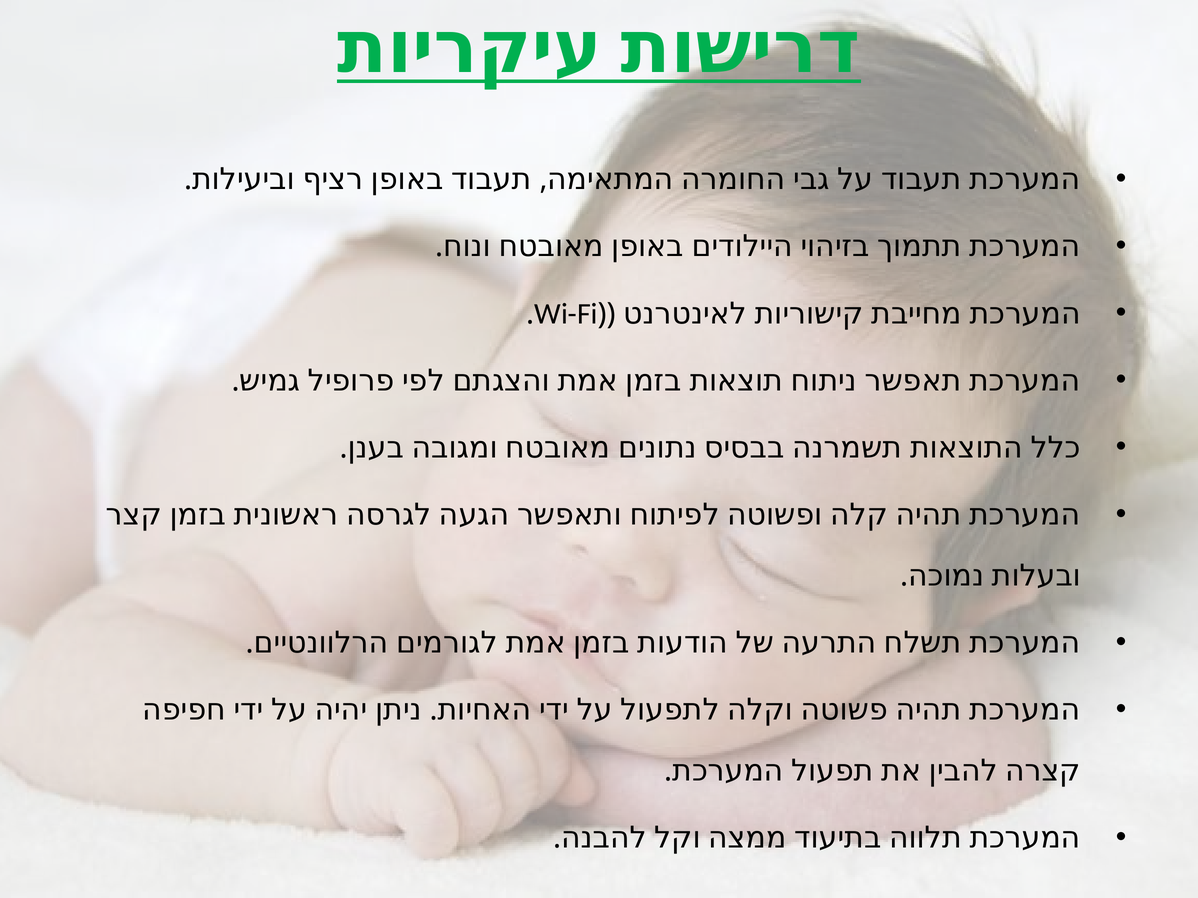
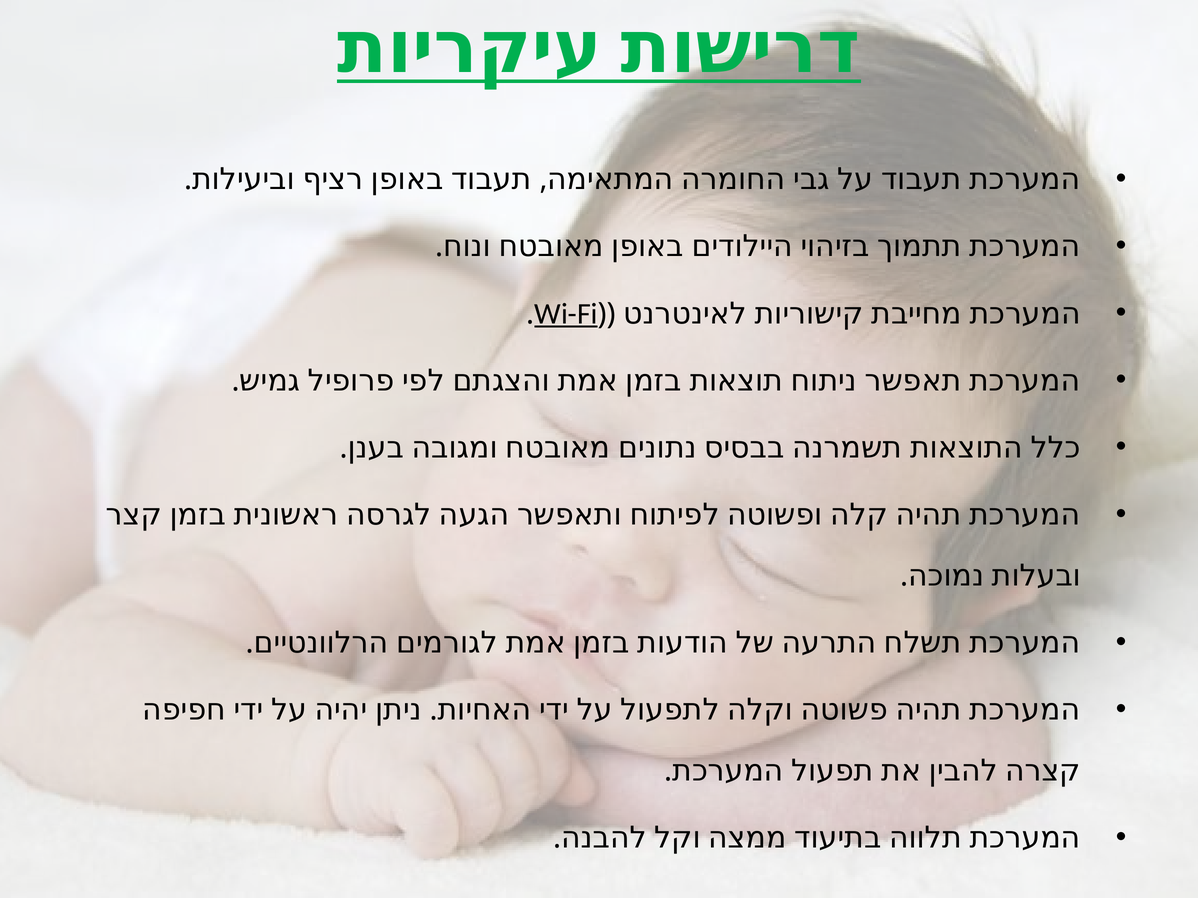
Wi-Fi underline: none -> present
